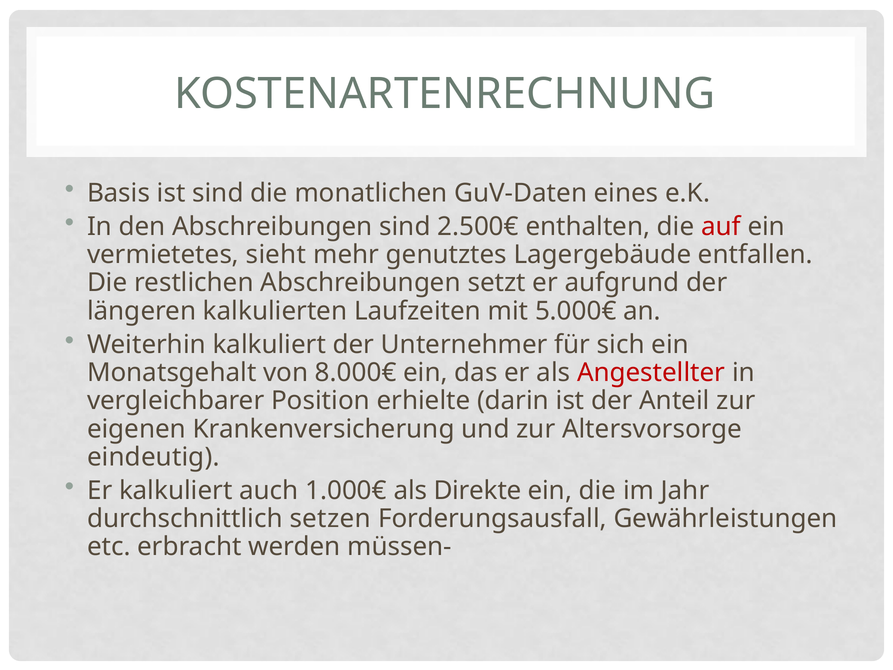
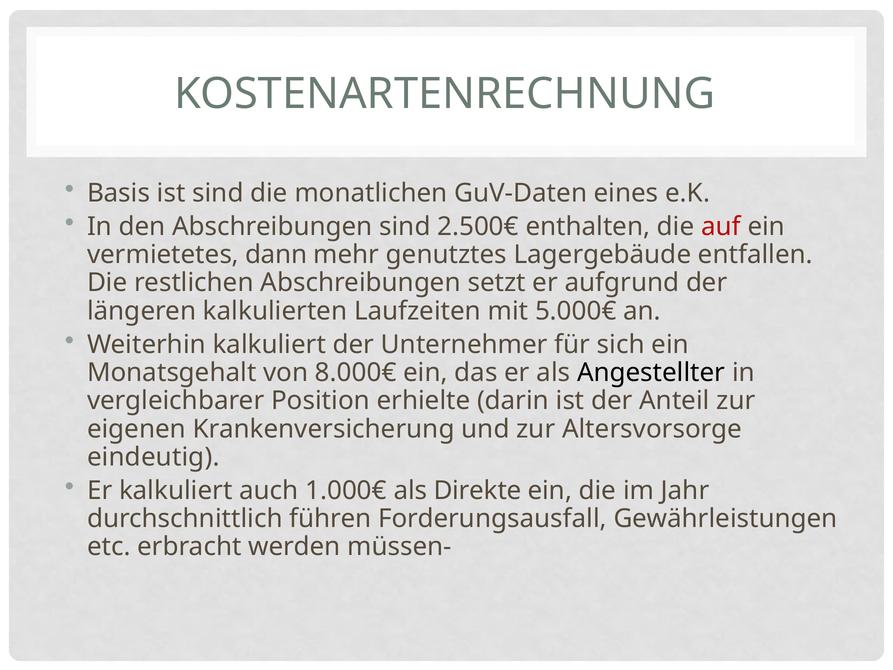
sieht: sieht -> dann
Angestellter colour: red -> black
setzen: setzen -> führen
